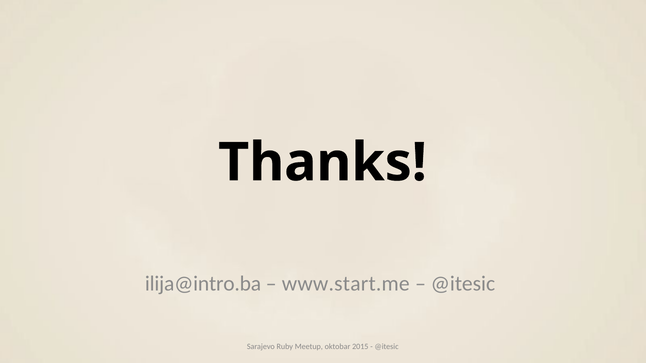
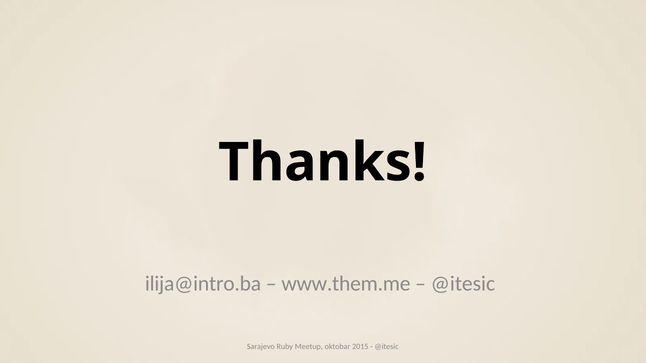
www.start.me: www.start.me -> www.them.me
